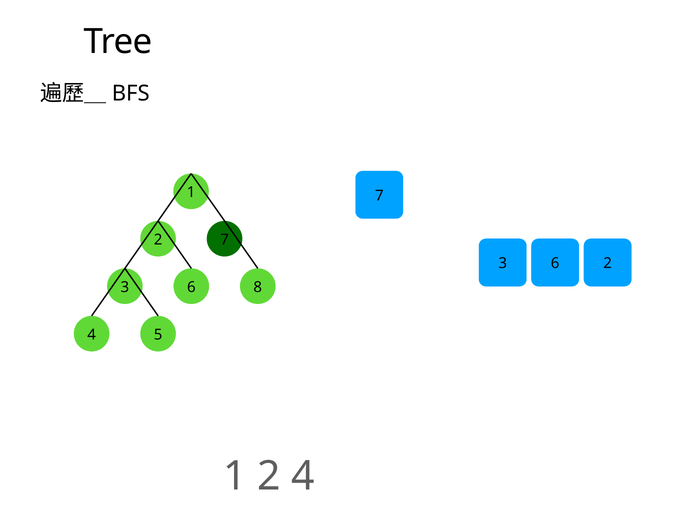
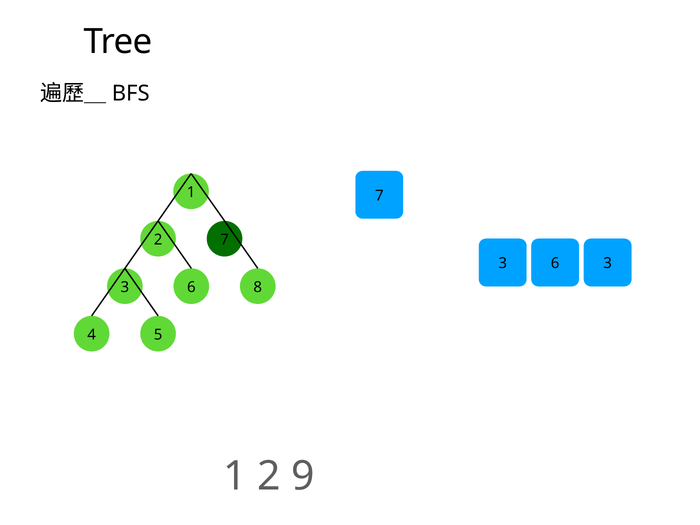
6 2: 2 -> 3
2 4: 4 -> 9
